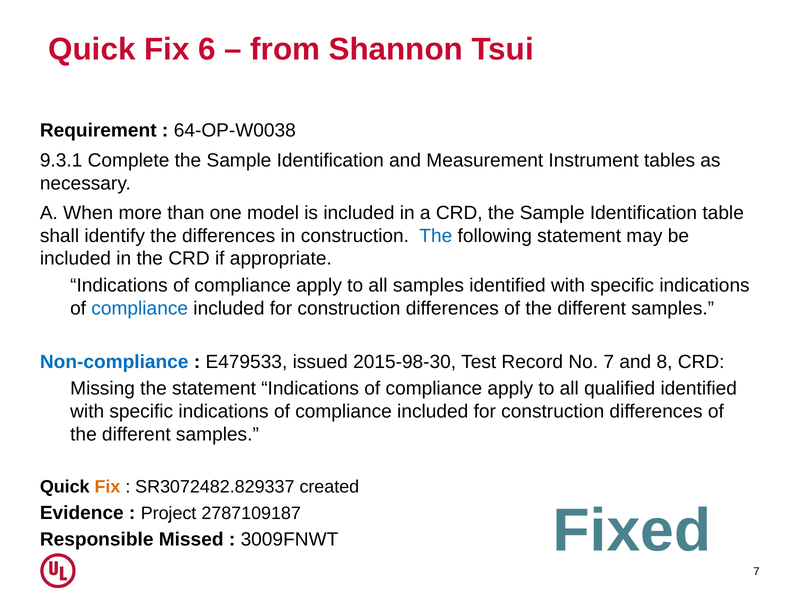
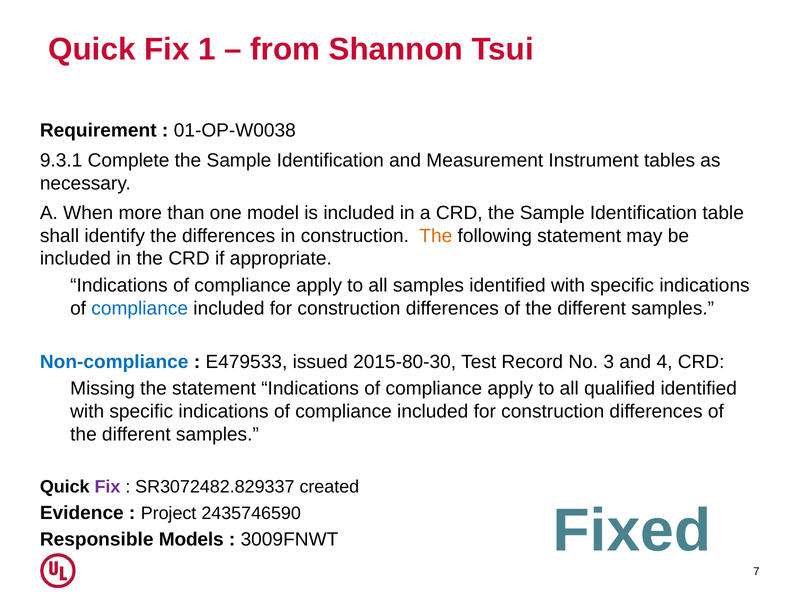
6: 6 -> 1
64-OP-W0038: 64-OP-W0038 -> 01-OP-W0038
The at (436, 236) colour: blue -> orange
2015-98-30: 2015-98-30 -> 2015-80-30
No 7: 7 -> 3
8: 8 -> 4
Fix at (107, 487) colour: orange -> purple
2787109187: 2787109187 -> 2435746590
Missed: Missed -> Models
